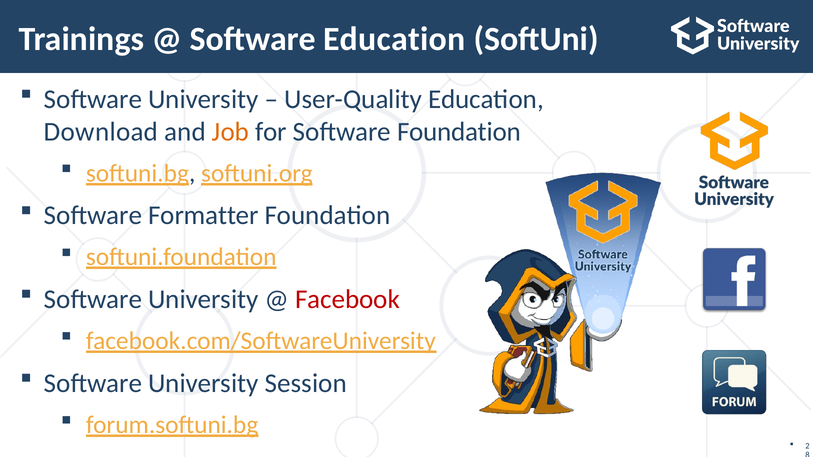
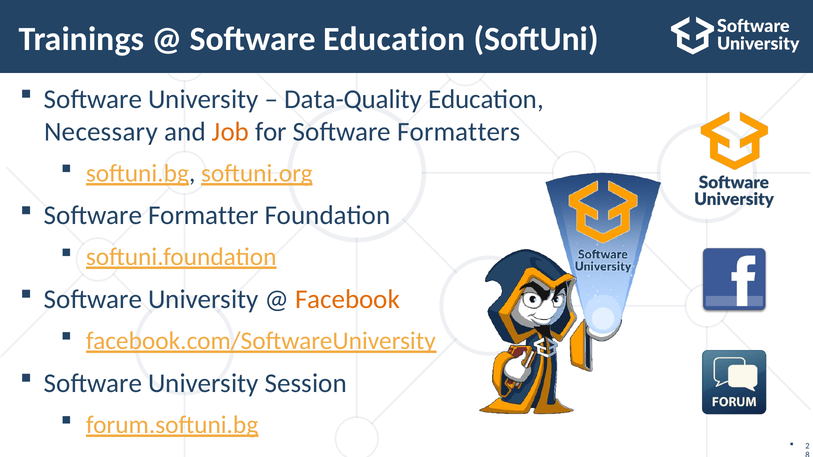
User-Quality: User-Quality -> Data-Quality
Download: Download -> Necessary
Software Foundation: Foundation -> Formatters
Facebook colour: red -> orange
